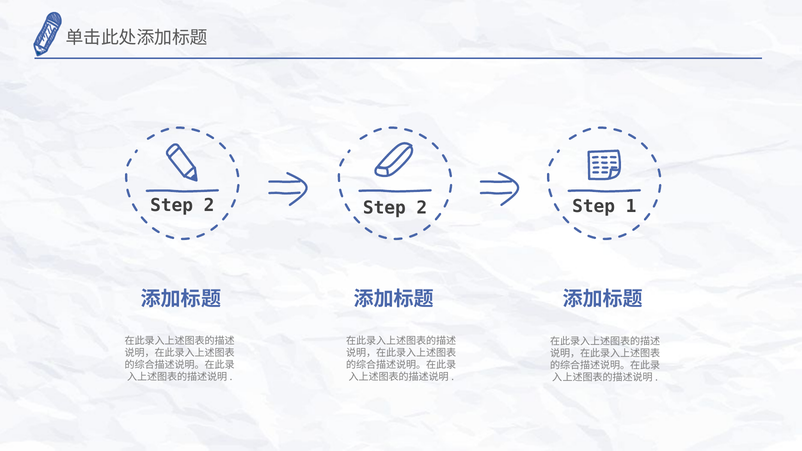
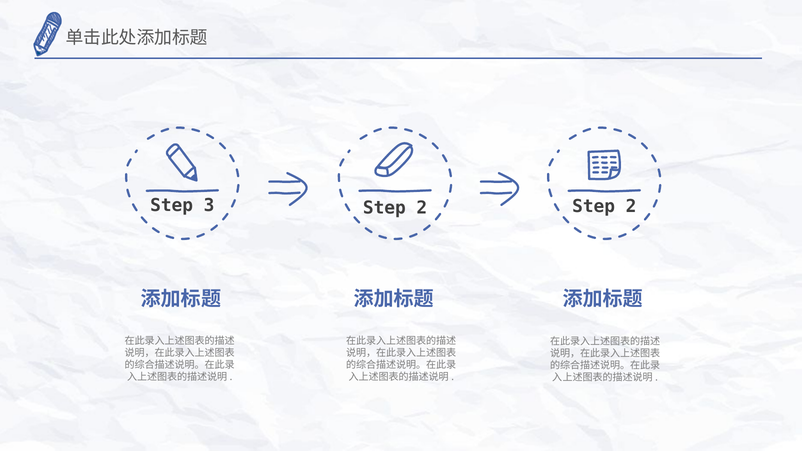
2 at (209, 205): 2 -> 3
2 Step 1: 1 -> 2
